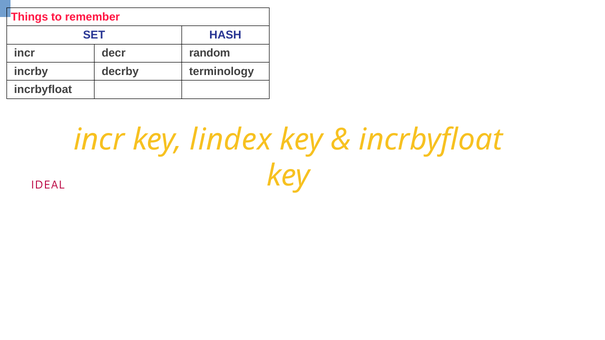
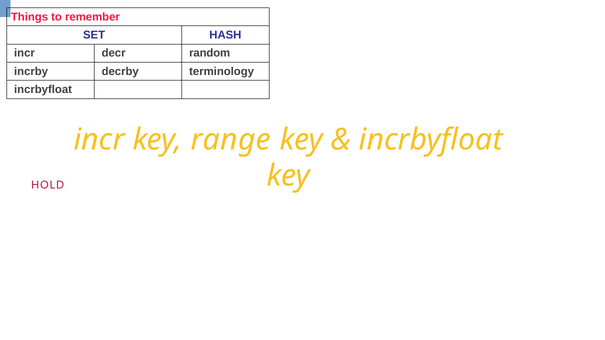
lindex: lindex -> range
IDEAL: IDEAL -> HOLD
